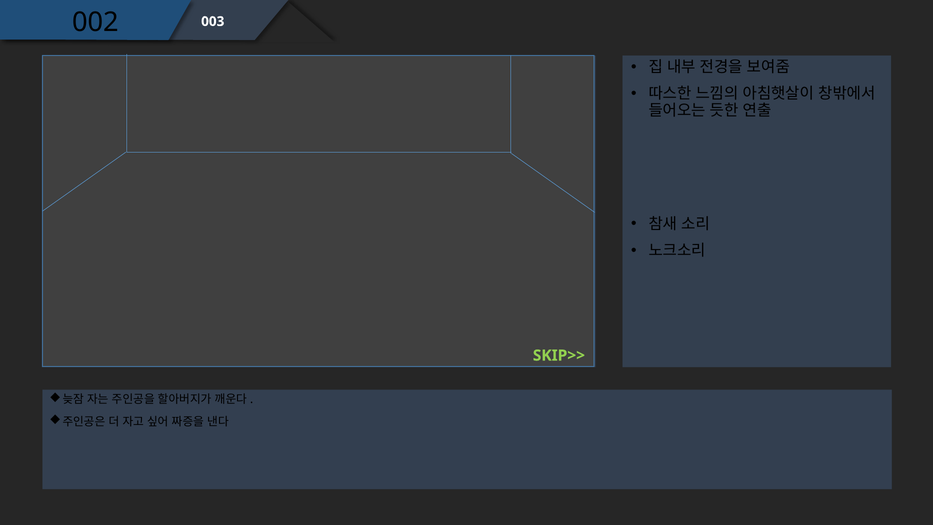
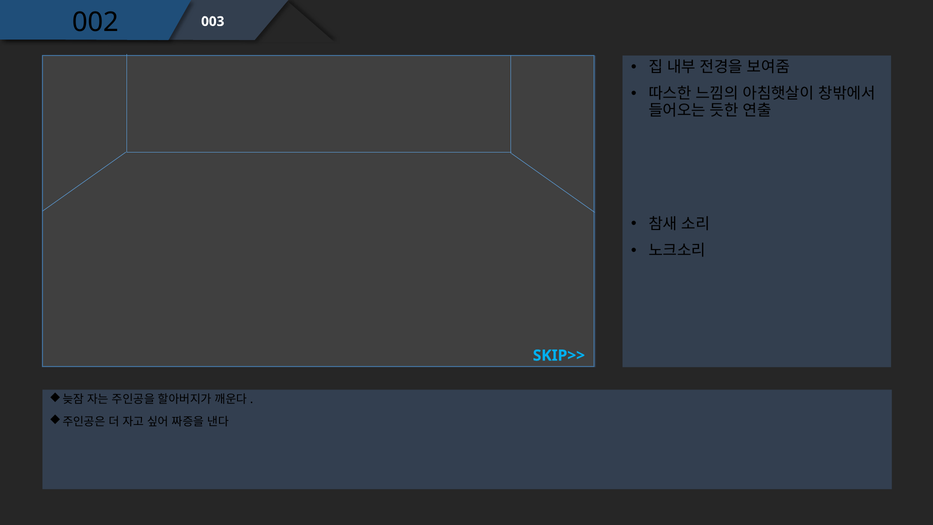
SKIP>> colour: light green -> light blue
